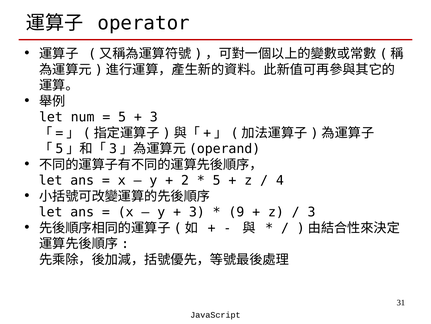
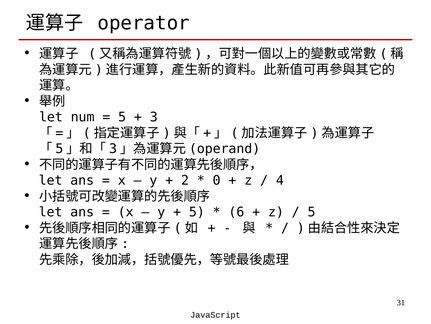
5 at (217, 180): 5 -> 0
3 at (197, 212): 3 -> 5
9: 9 -> 6
3 at (311, 212): 3 -> 5
